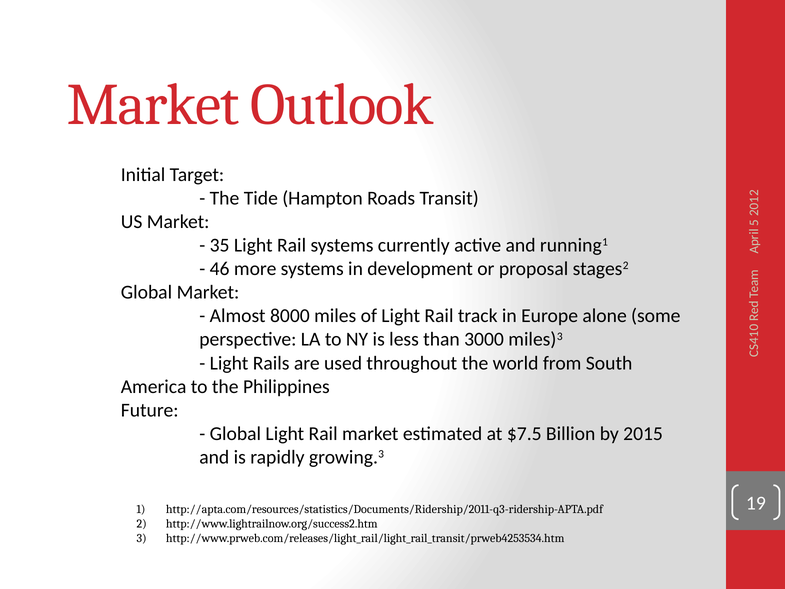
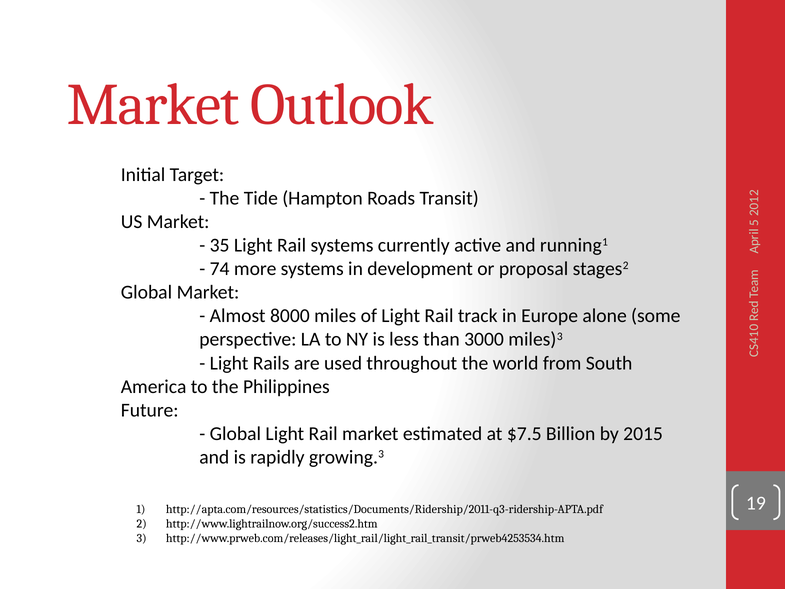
46: 46 -> 74
